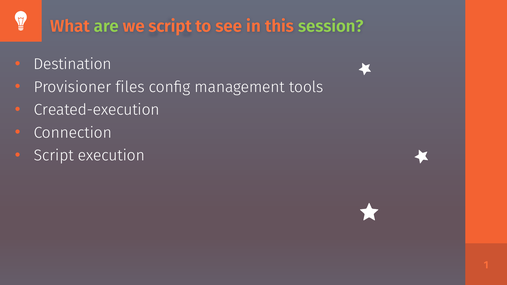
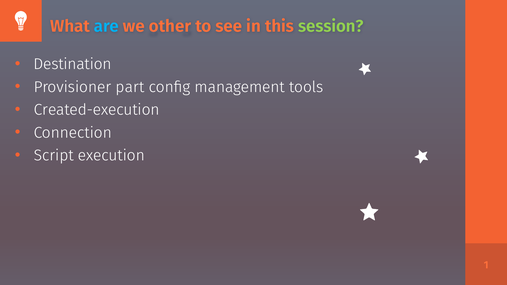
are colour: light green -> light blue
we script: script -> other
files: files -> part
